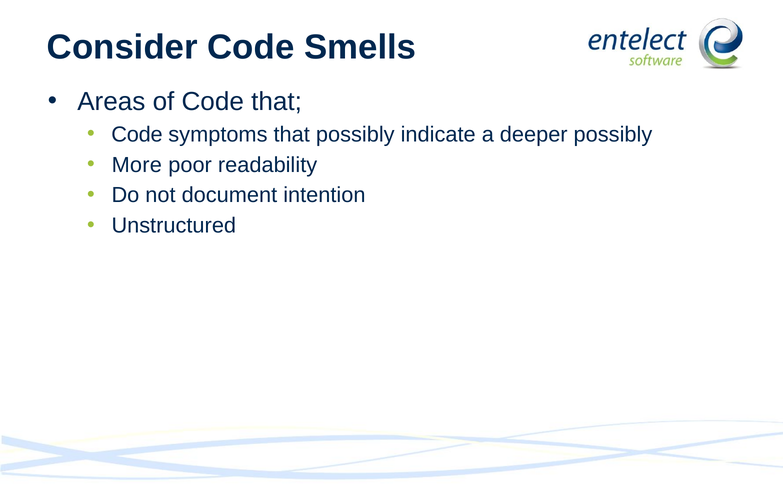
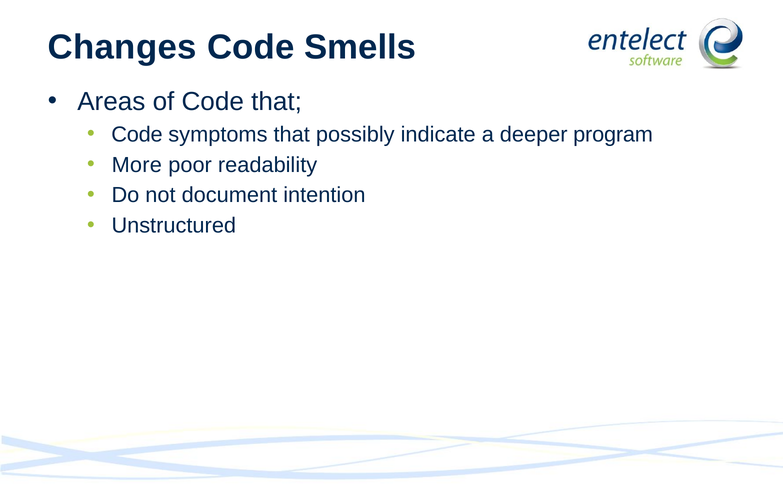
Consider: Consider -> Changes
deeper possibly: possibly -> program
